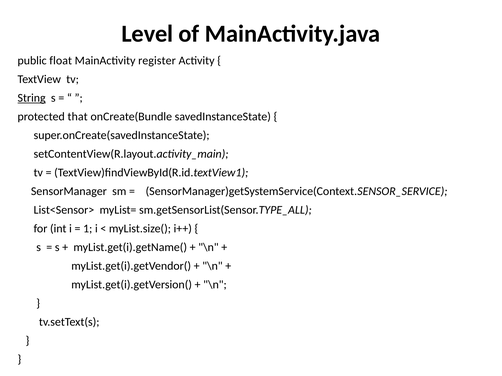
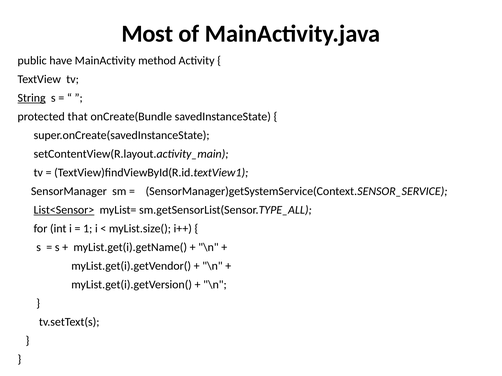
Level: Level -> Most
float: float -> have
register: register -> method
List<Sensor> underline: none -> present
